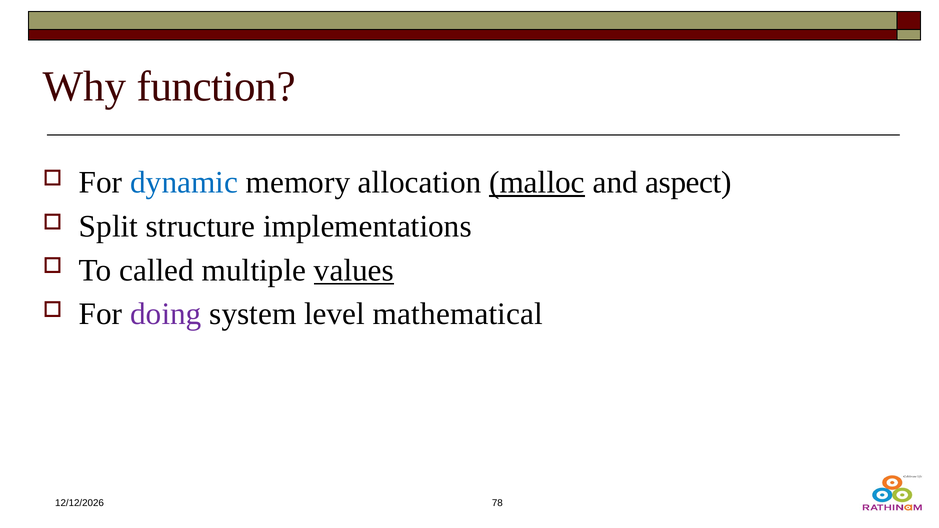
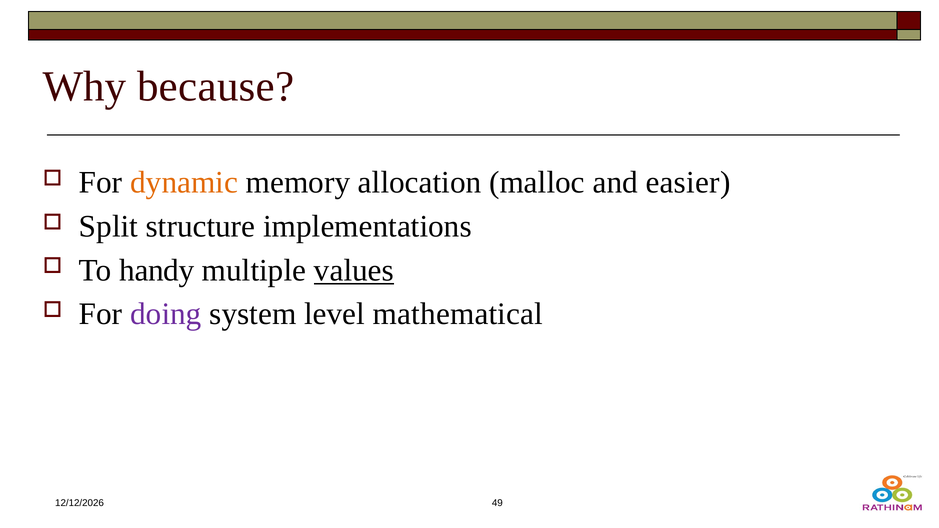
function: function -> because
dynamic colour: blue -> orange
malloc underline: present -> none
aspect: aspect -> easier
called: called -> handy
78: 78 -> 49
